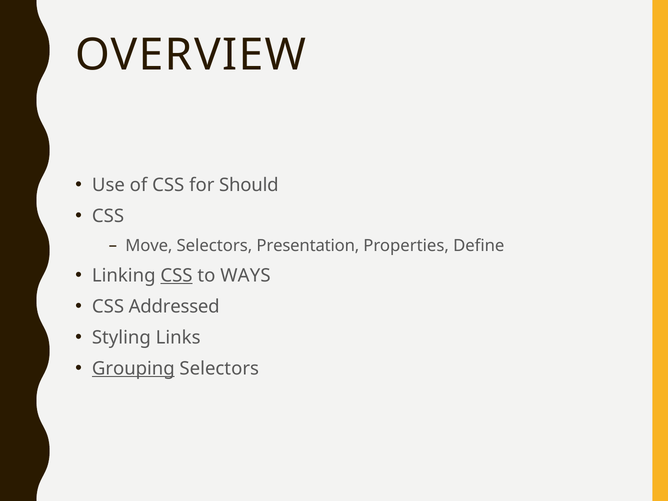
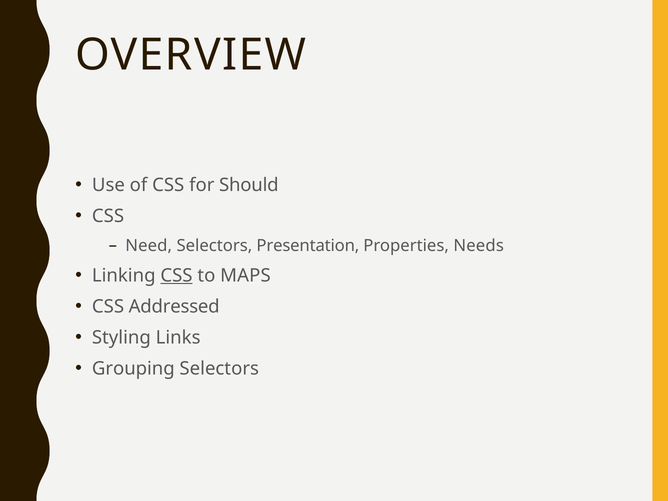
Move: Move -> Need
Define: Define -> Needs
WAYS: WAYS -> MAPS
Grouping underline: present -> none
